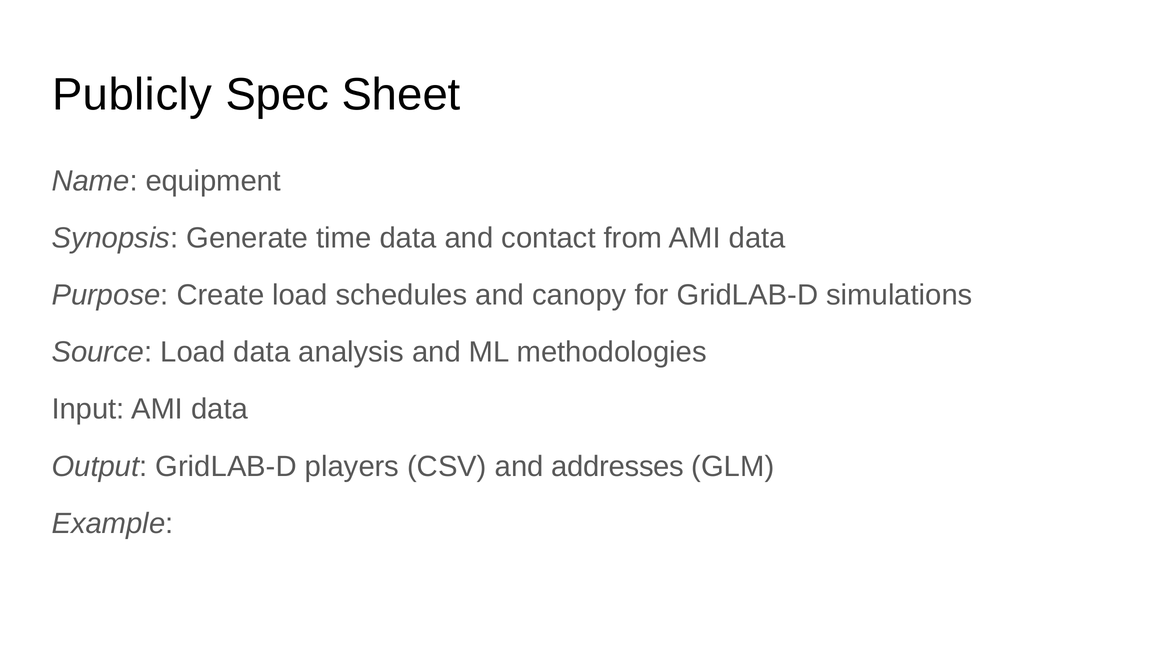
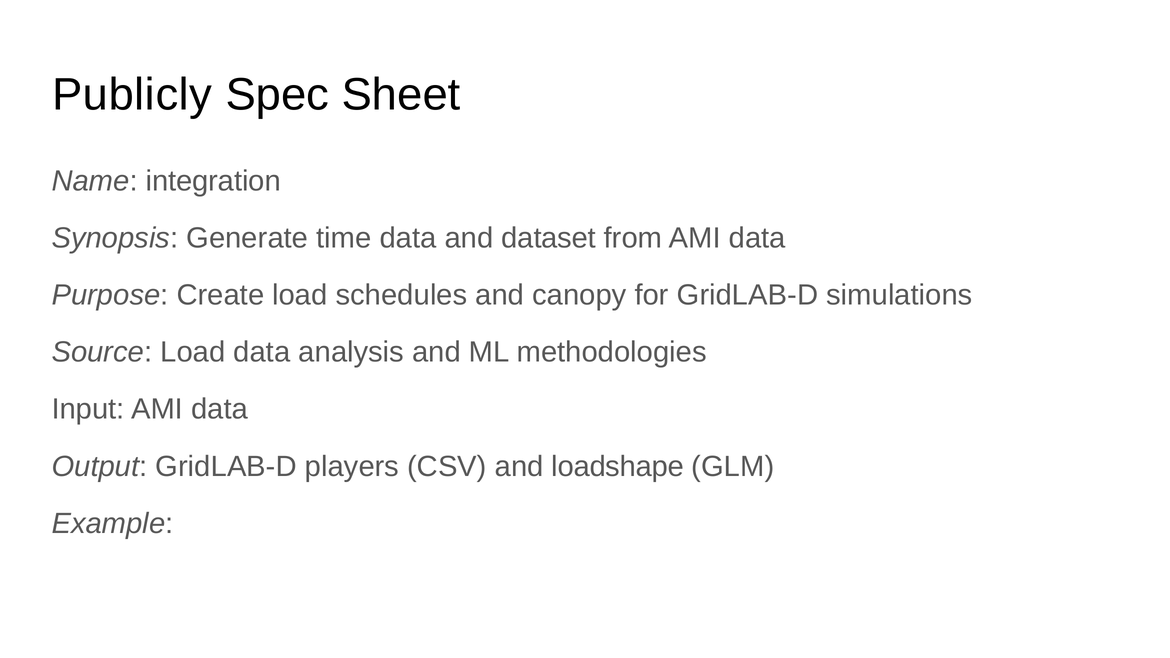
equipment: equipment -> integration
contact: contact -> dataset
addresses: addresses -> loadshape
